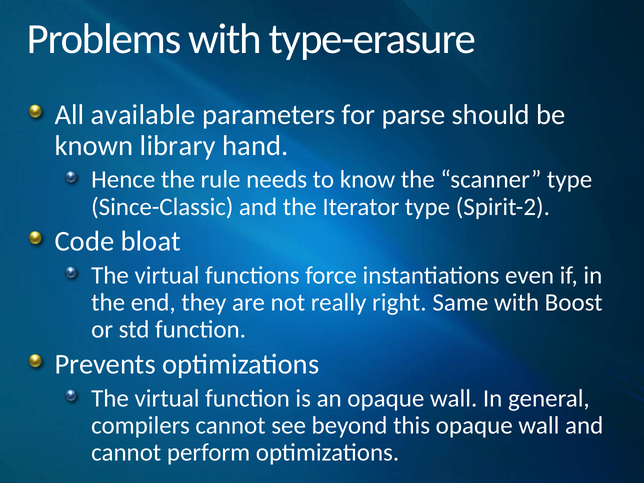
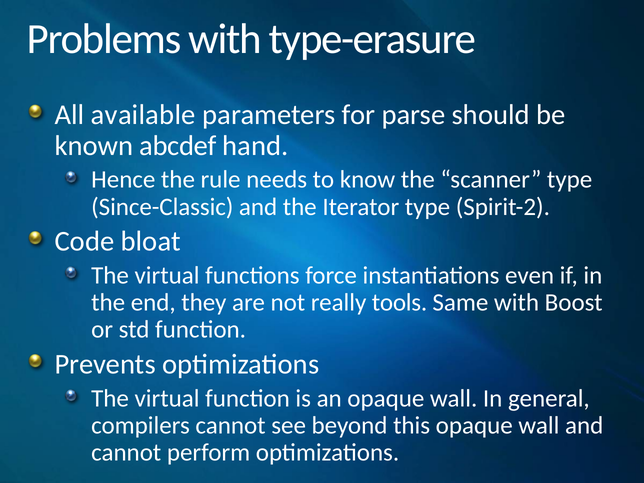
library: library -> abcdef
right: right -> tools
